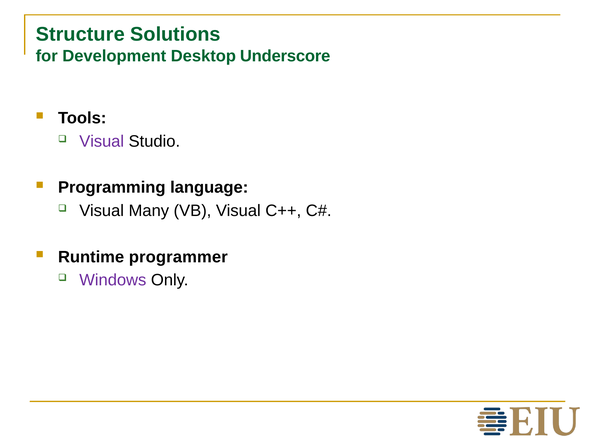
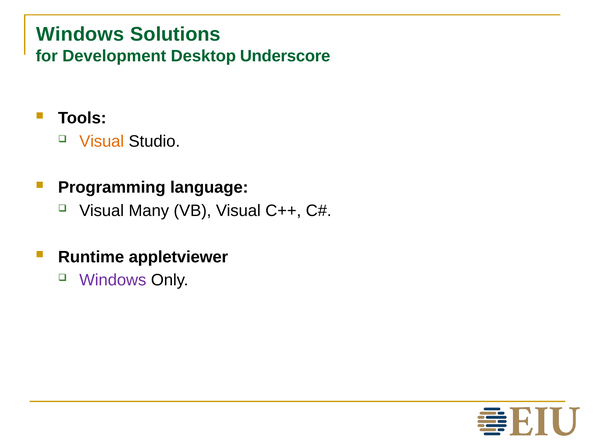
Structure at (80, 34): Structure -> Windows
Visual at (102, 141) colour: purple -> orange
programmer: programmer -> appletviewer
